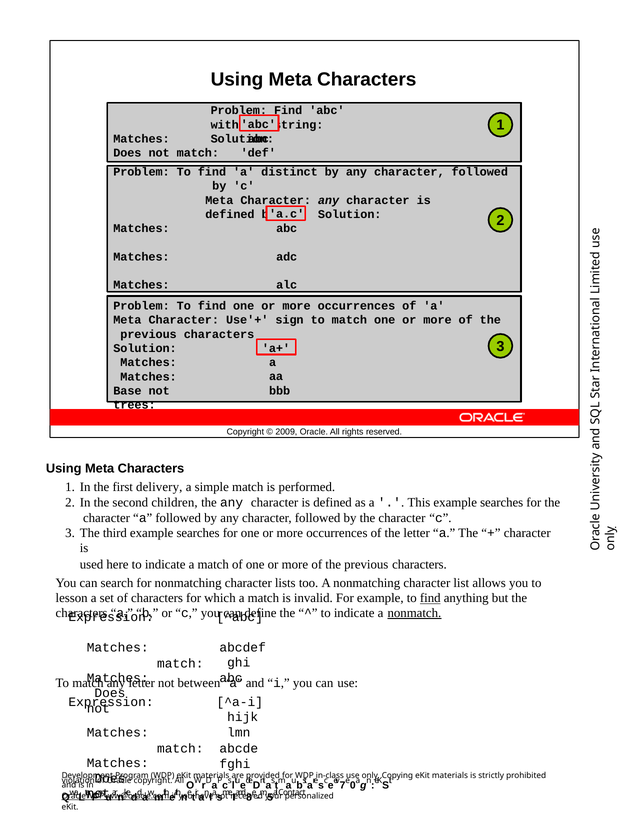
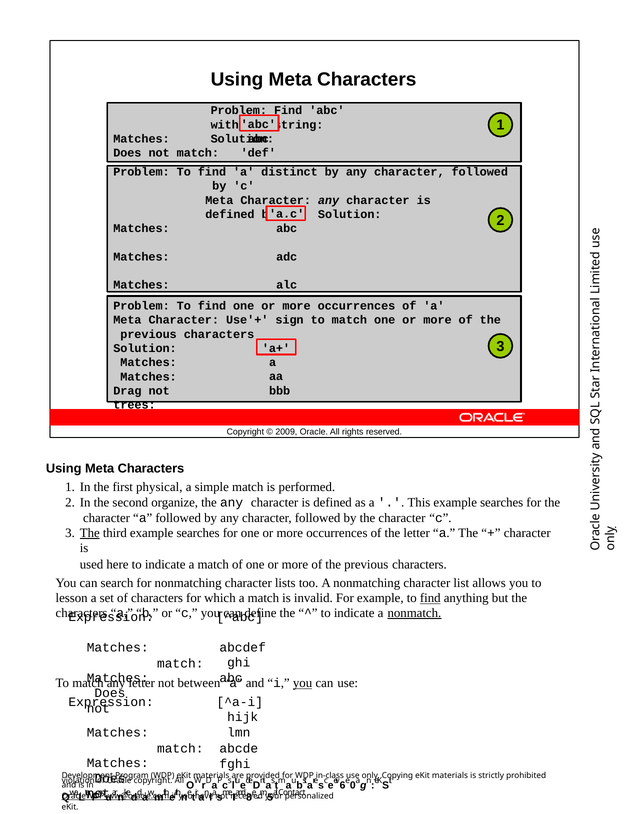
Base: Base -> Drag
delivery: delivery -> physical
children: children -> organize
The at (90, 533) underline: none -> present
you at (303, 683) underline: none -> present
7: 7 -> 6
